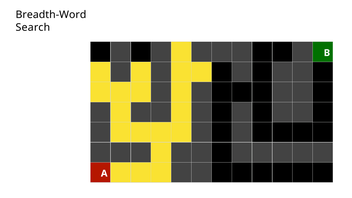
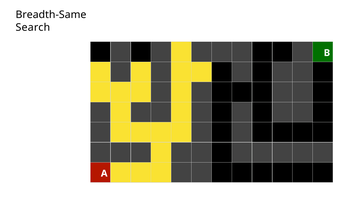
Breadth-Word: Breadth-Word -> Breadth-Same
